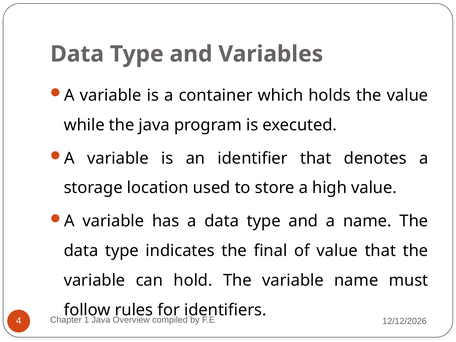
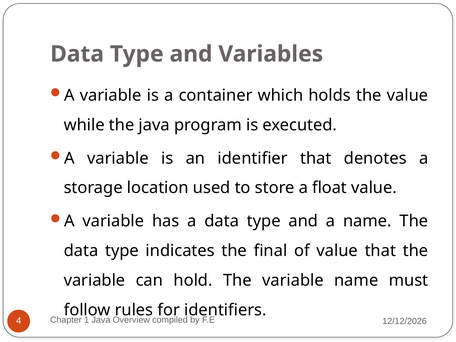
high: high -> float
